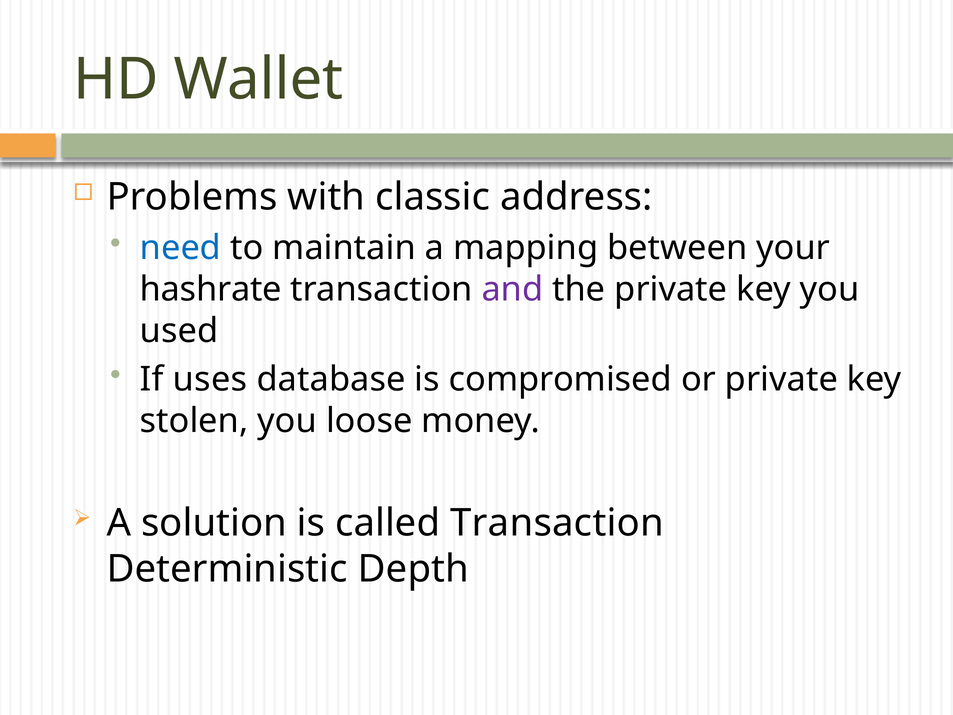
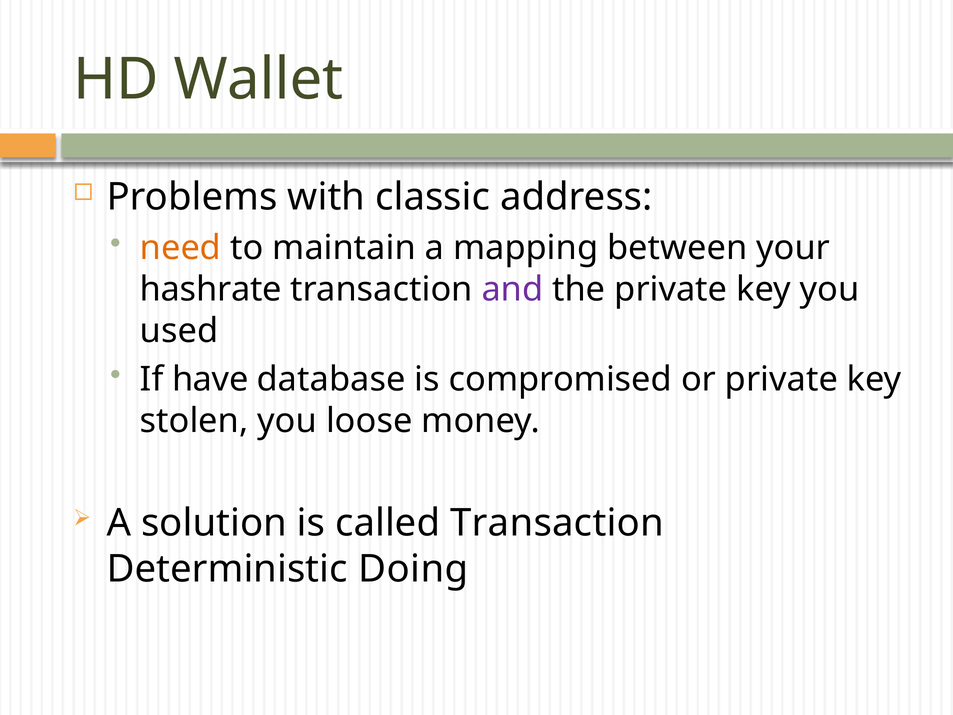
need colour: blue -> orange
uses: uses -> have
Depth: Depth -> Doing
